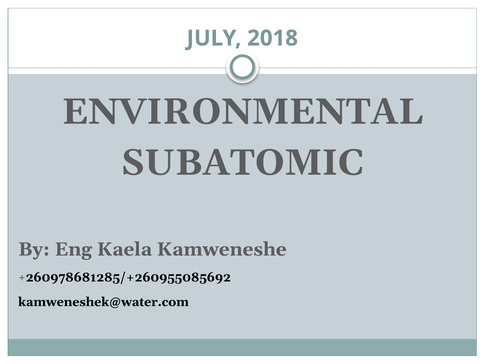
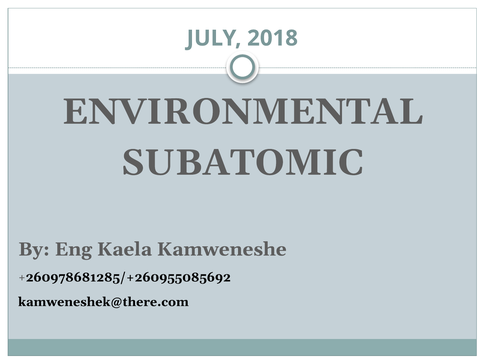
kamweneshek@water.com: kamweneshek@water.com -> kamweneshek@there.com
